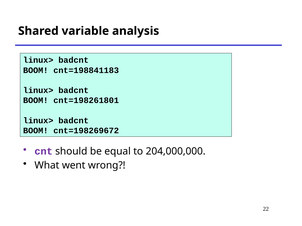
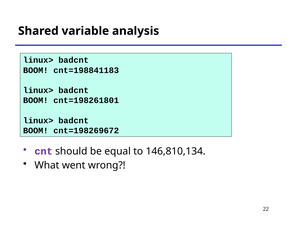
204,000,000: 204,000,000 -> 146,810,134
